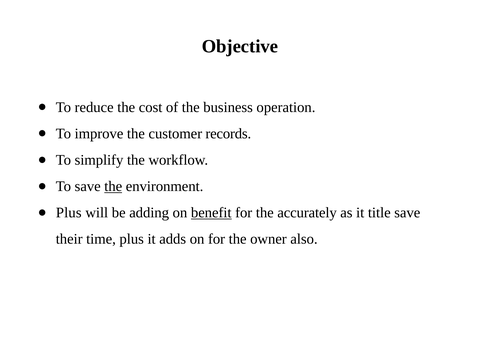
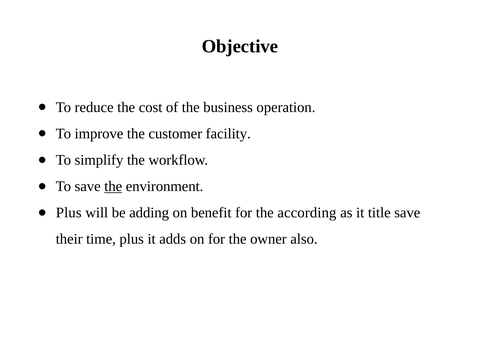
records: records -> facility
benefit underline: present -> none
accurately: accurately -> according
